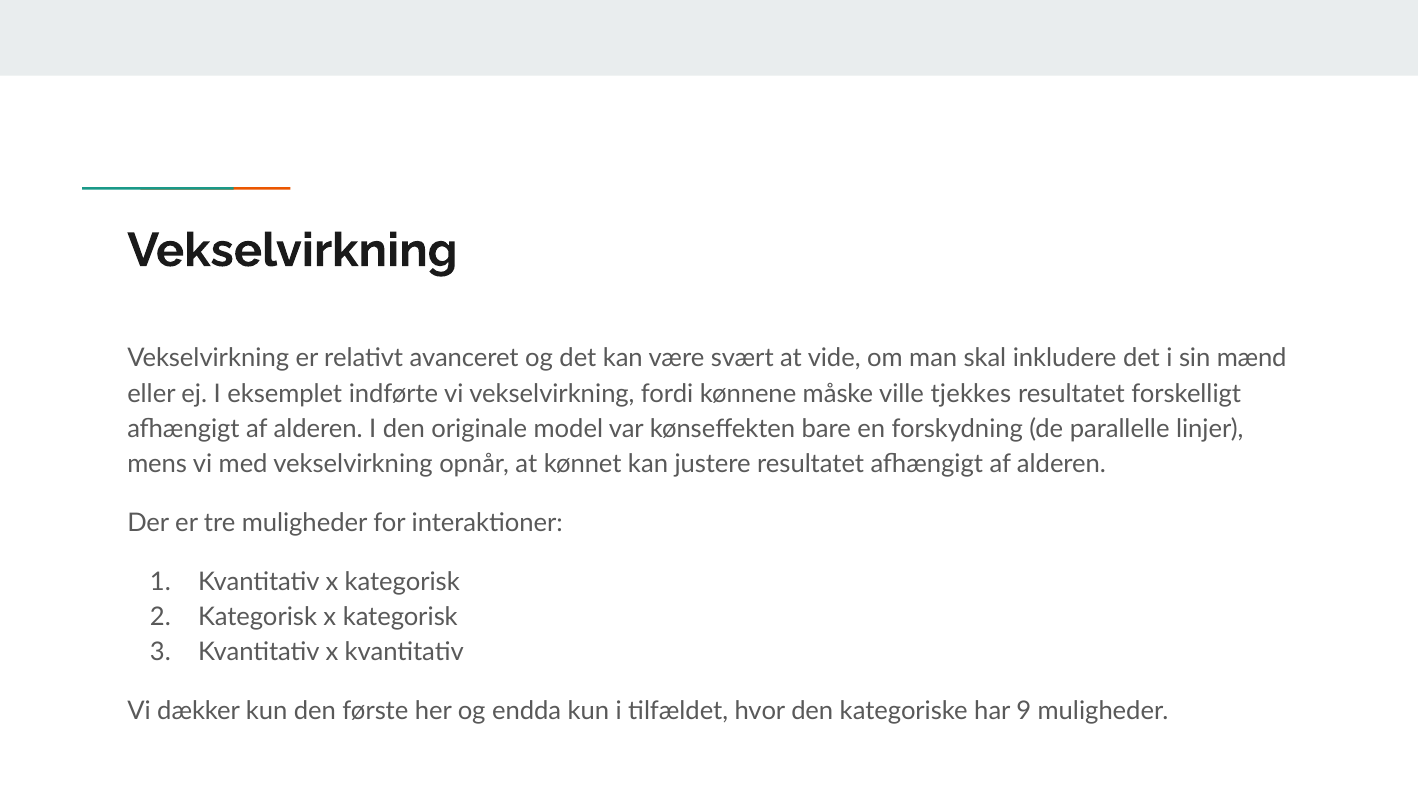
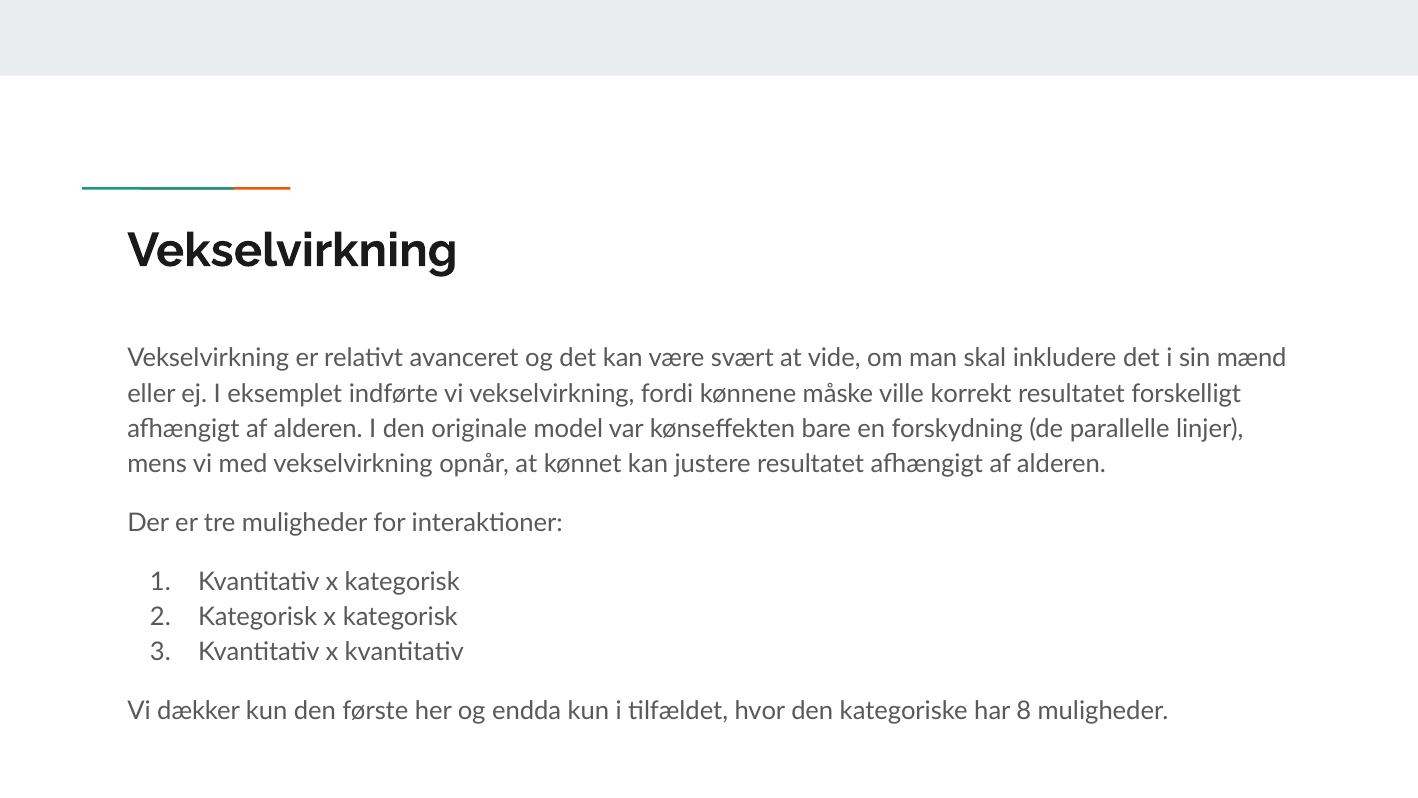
tjekkes: tjekkes -> korrekt
9: 9 -> 8
